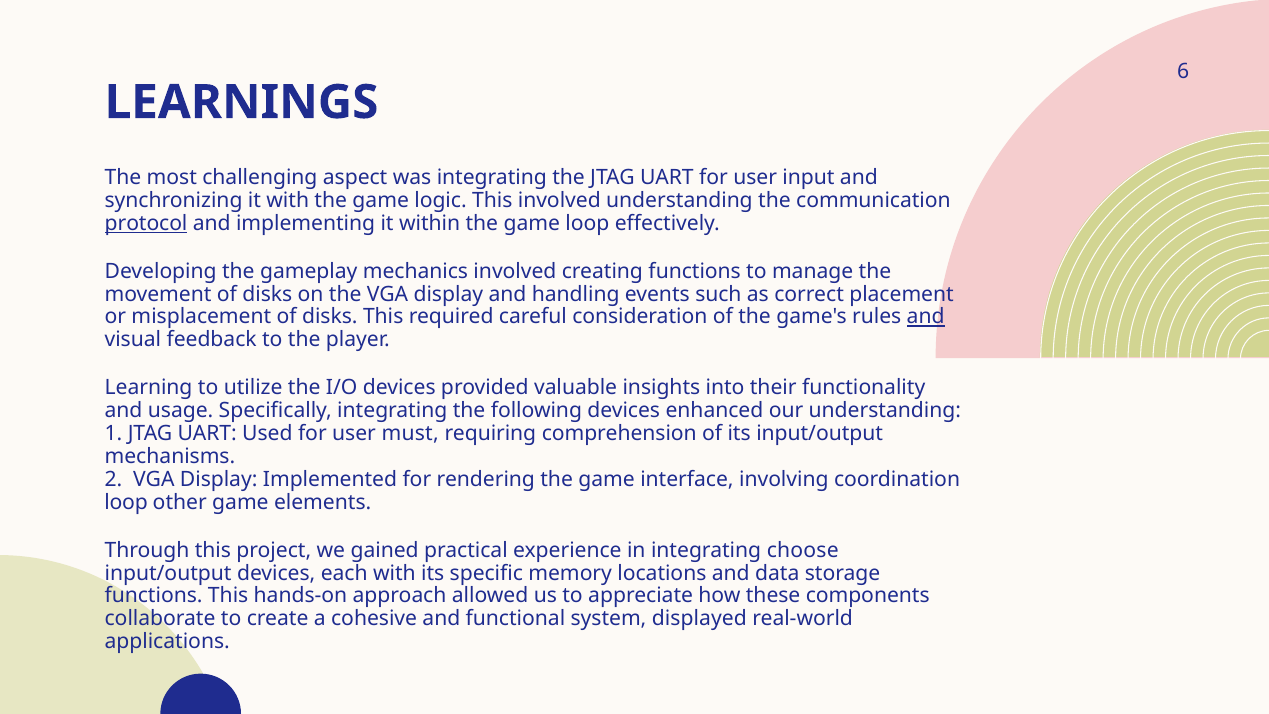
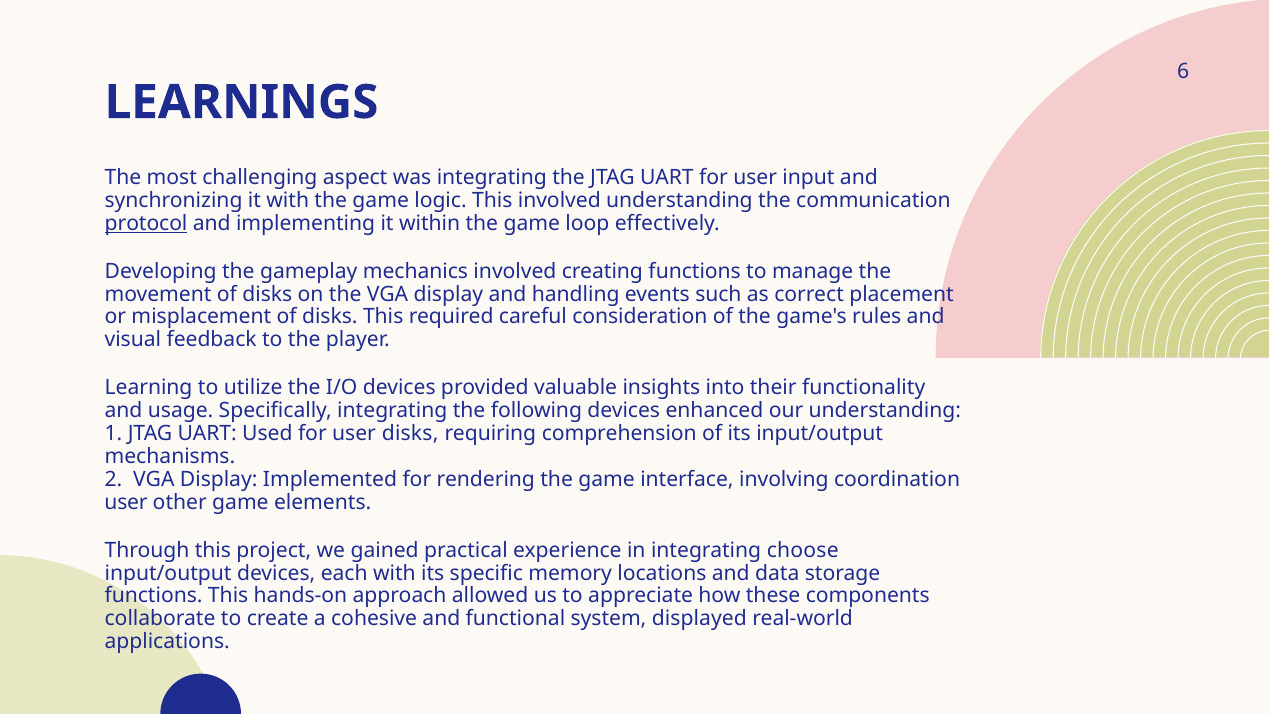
and at (926, 317) underline: present -> none
user must: must -> disks
loop at (126, 502): loop -> user
